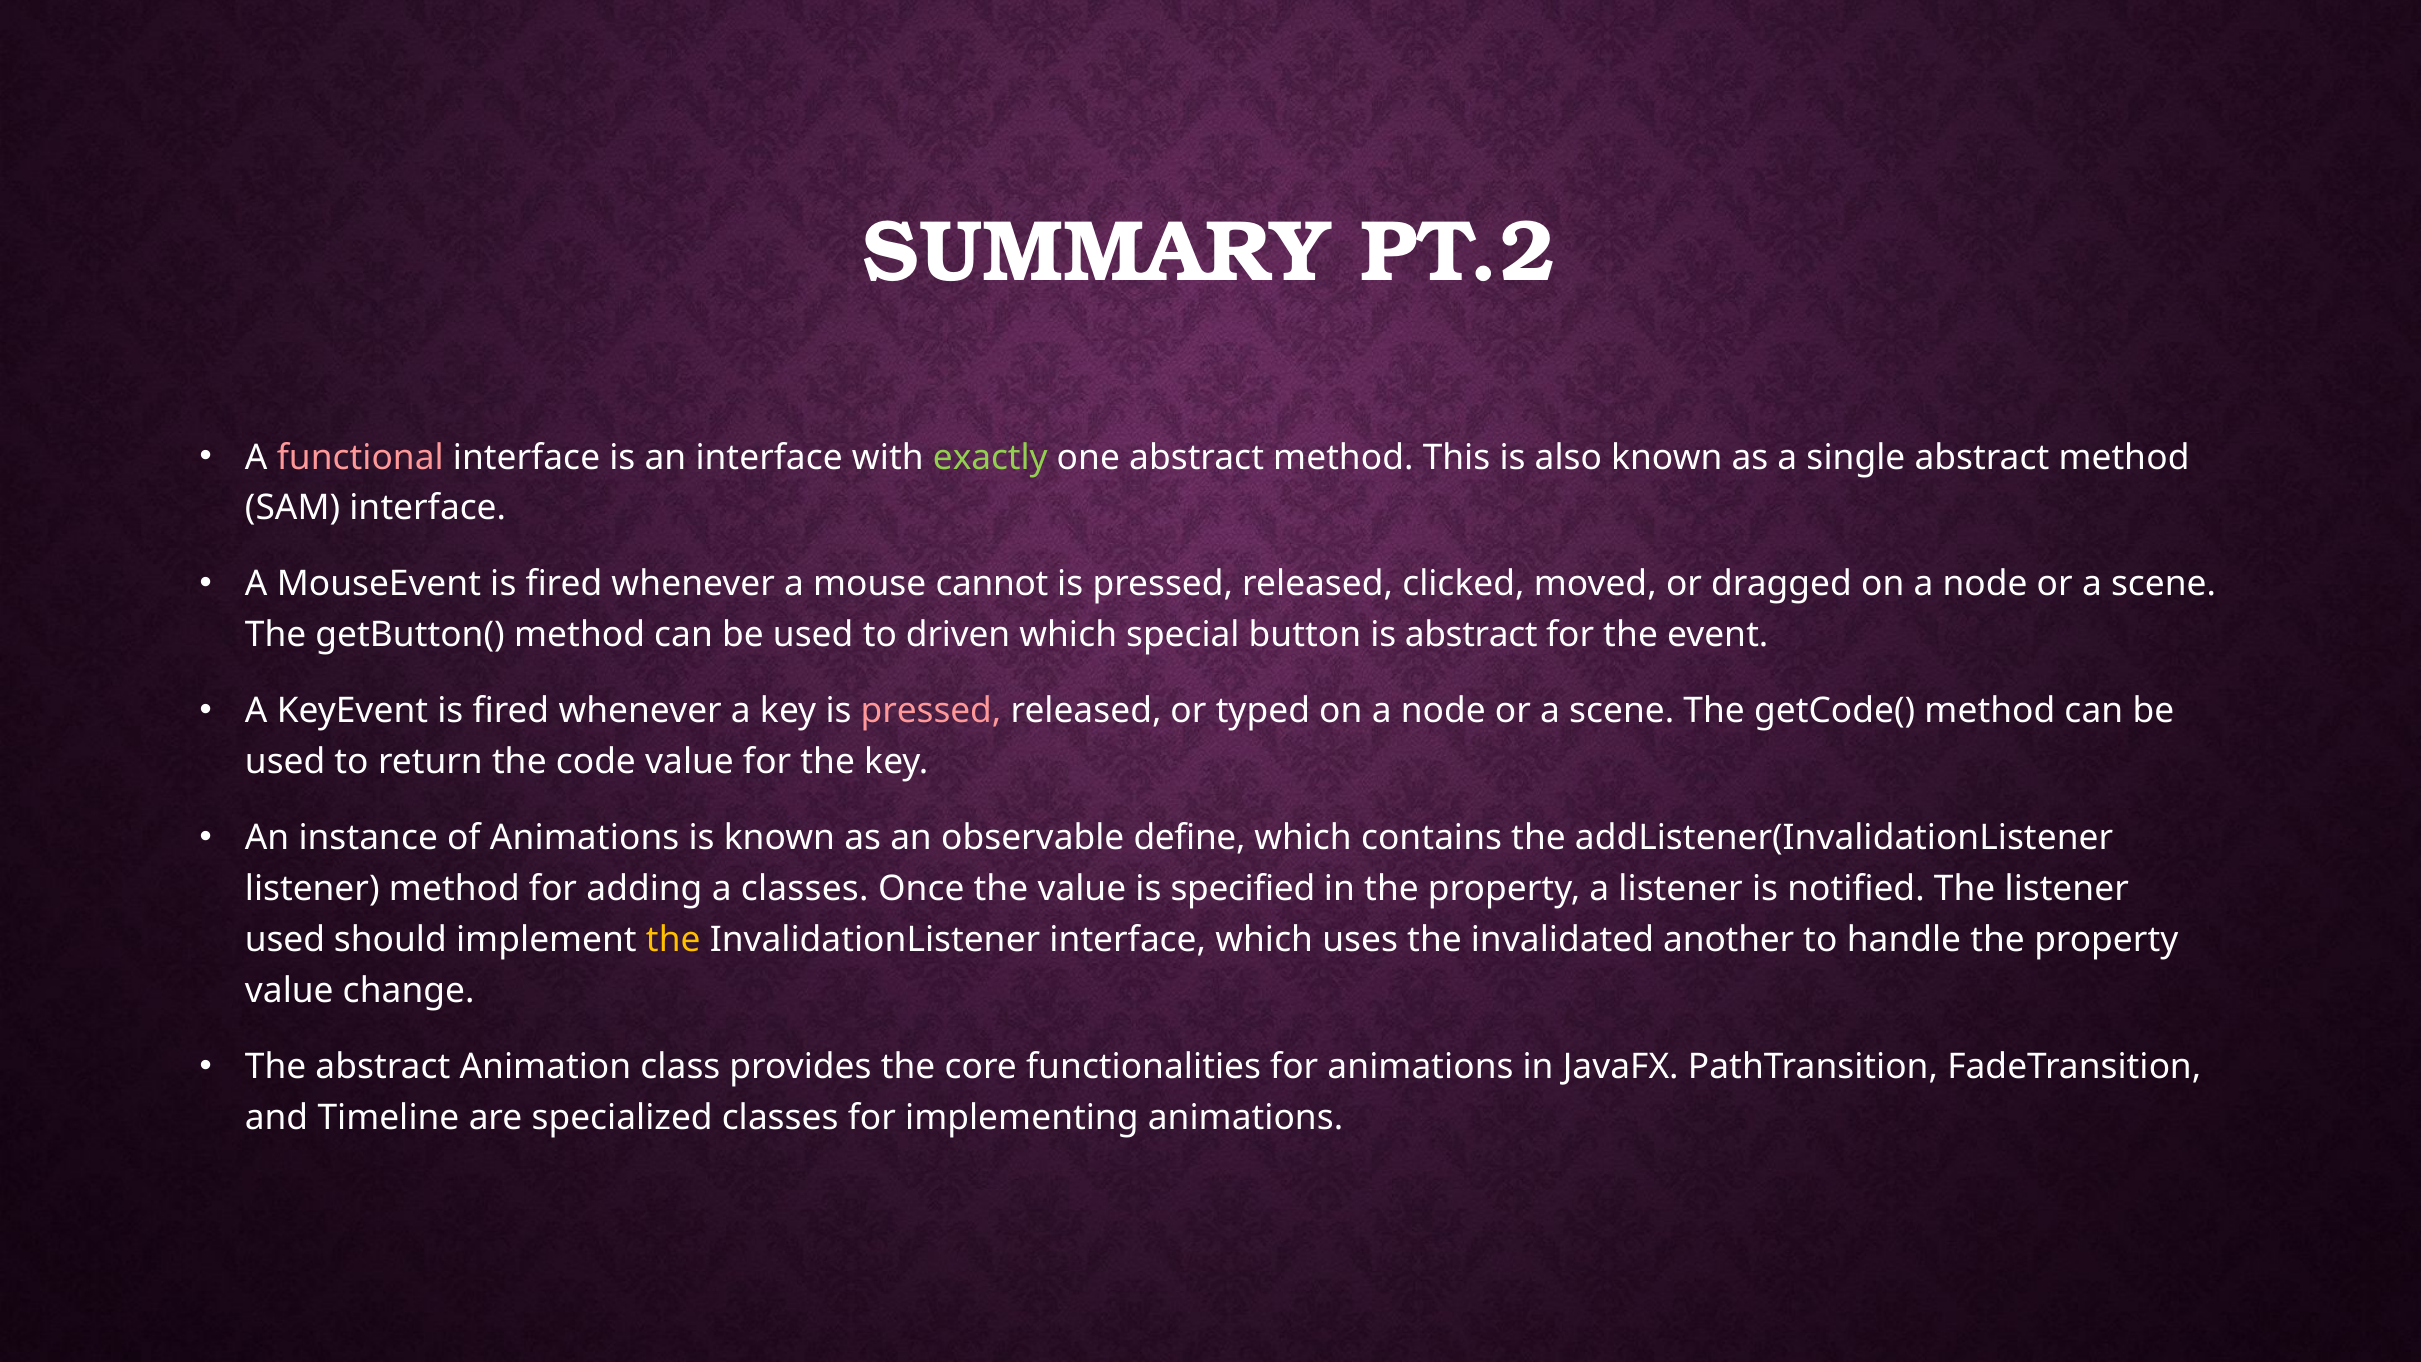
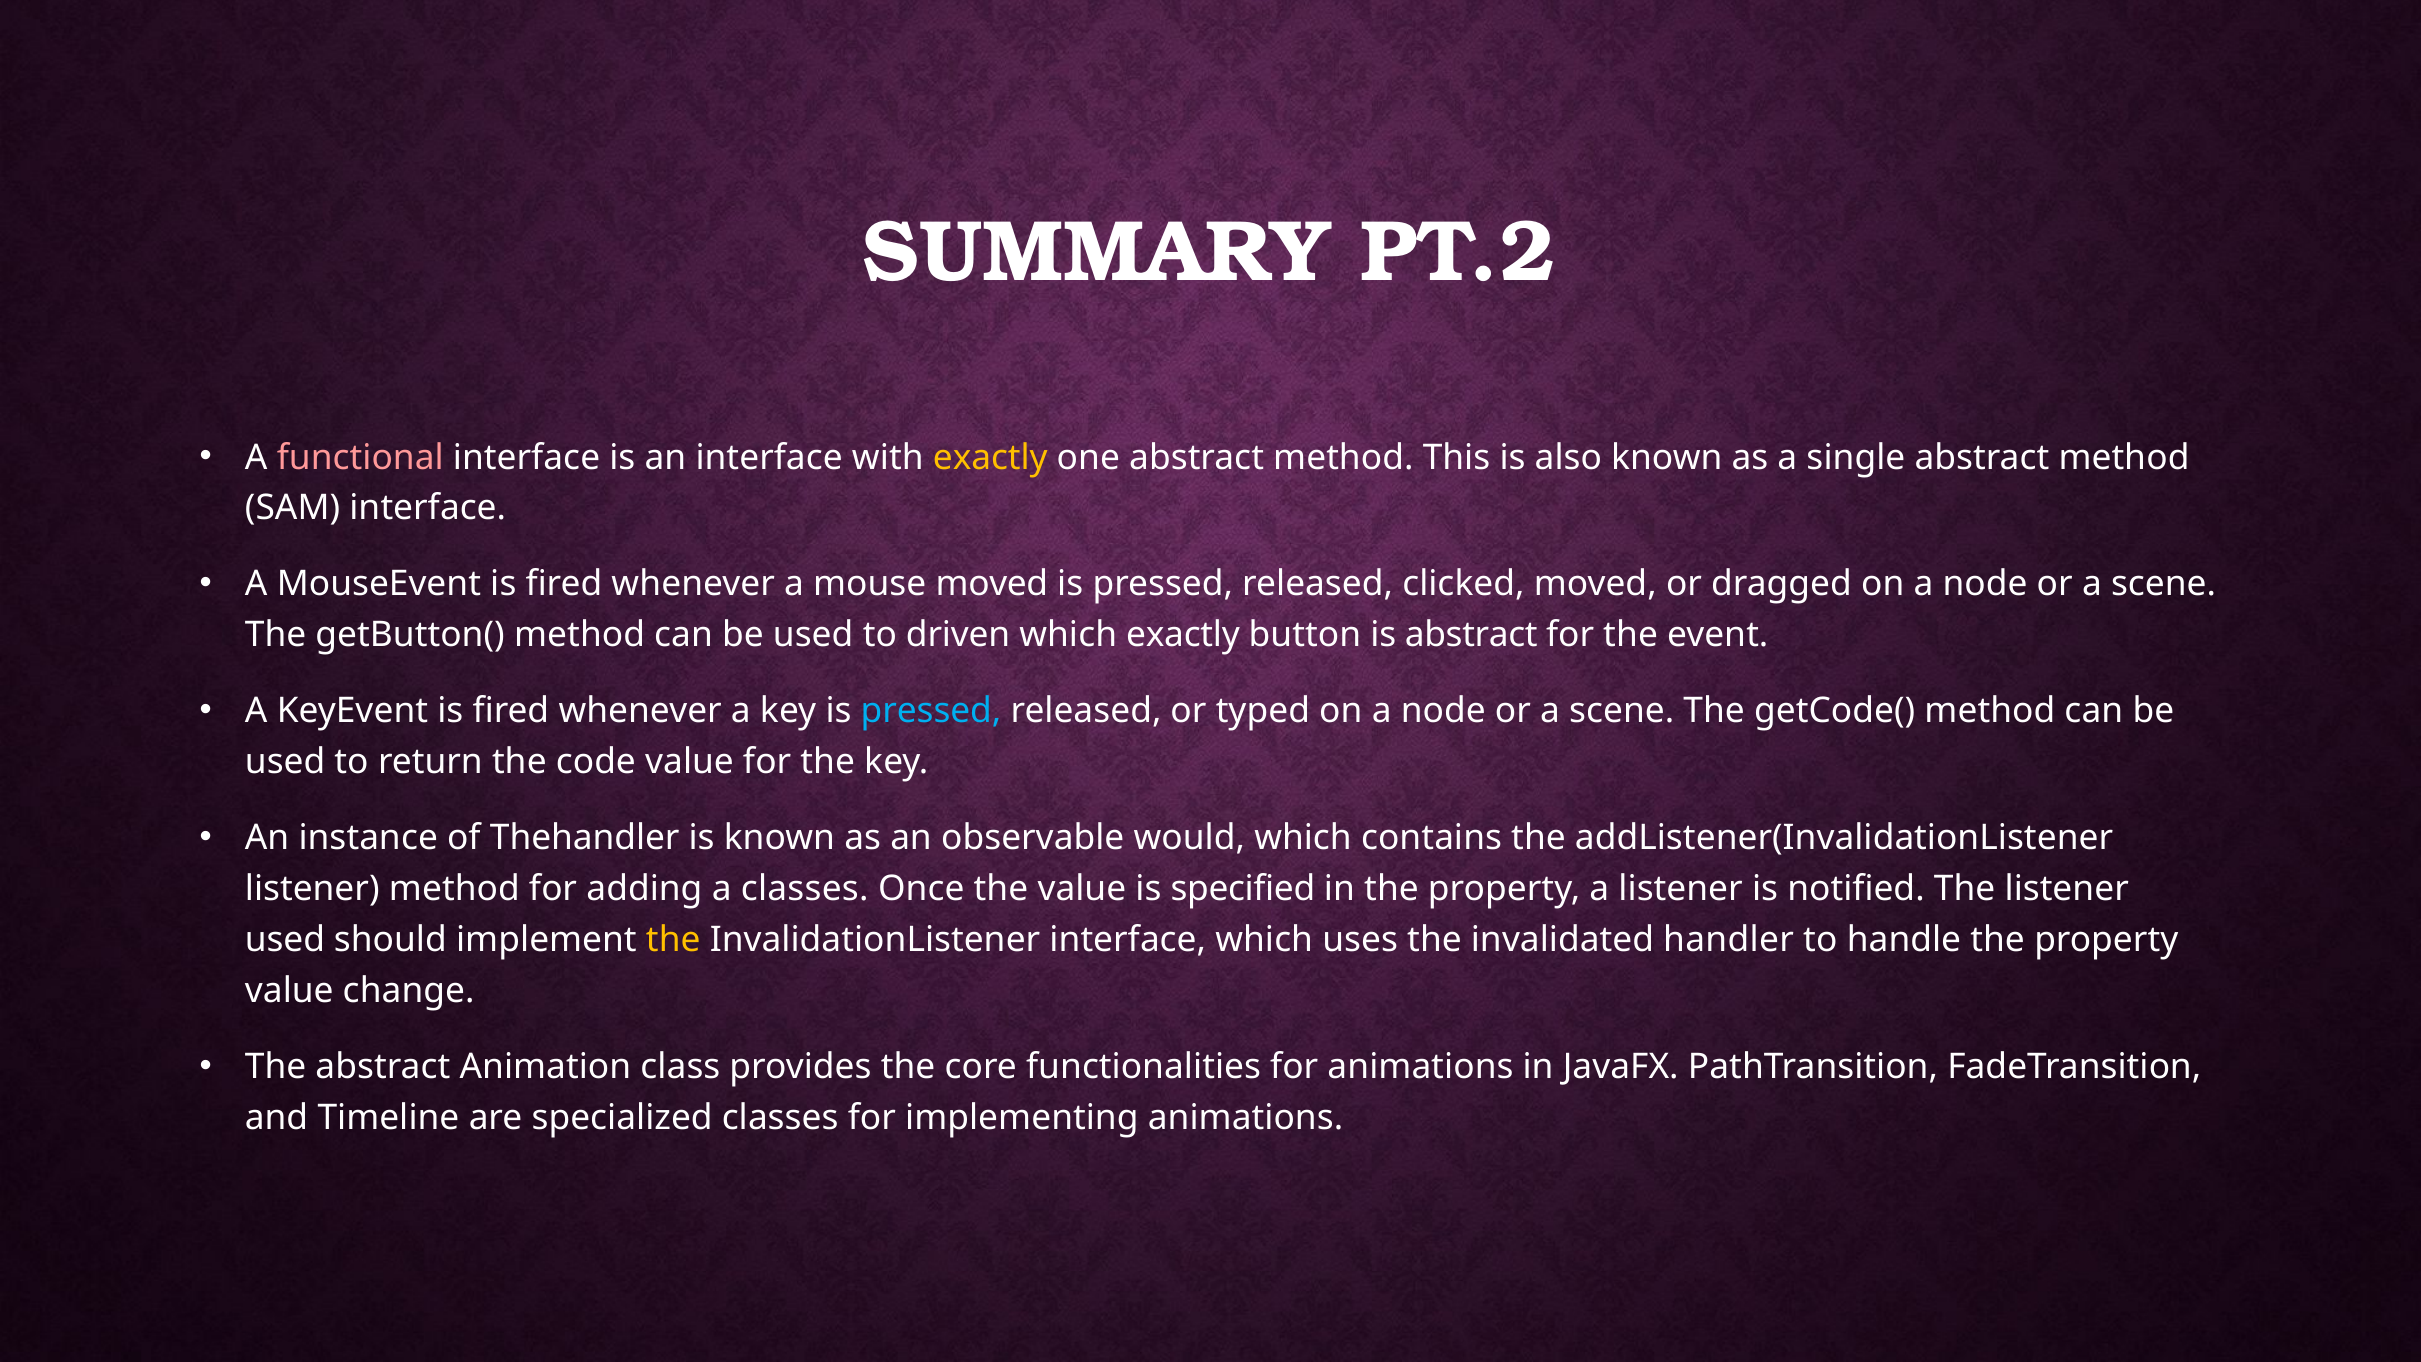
exactly at (990, 457) colour: light green -> yellow
mouse cannot: cannot -> moved
which special: special -> exactly
pressed at (931, 711) colour: pink -> light blue
of Animations: Animations -> Thehandler
define: define -> would
another: another -> handler
